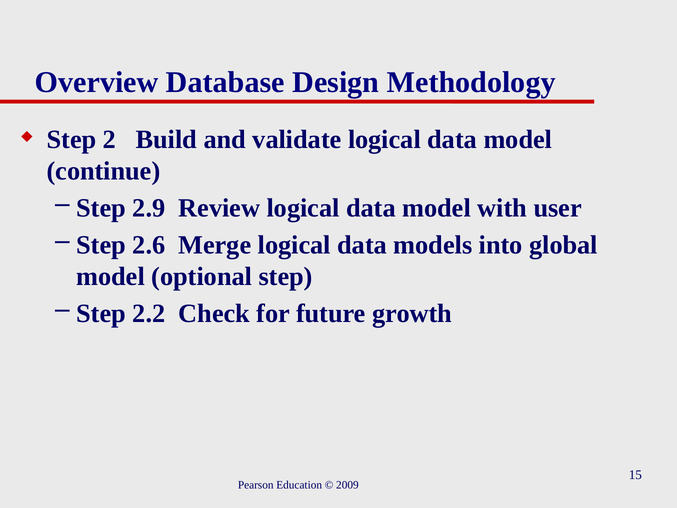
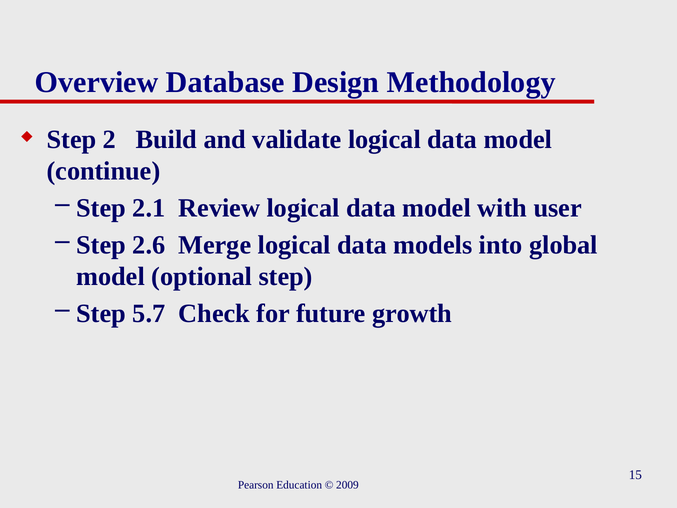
2.9: 2.9 -> 2.1
2.2: 2.2 -> 5.7
